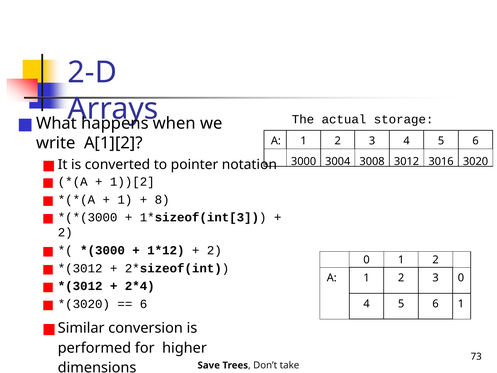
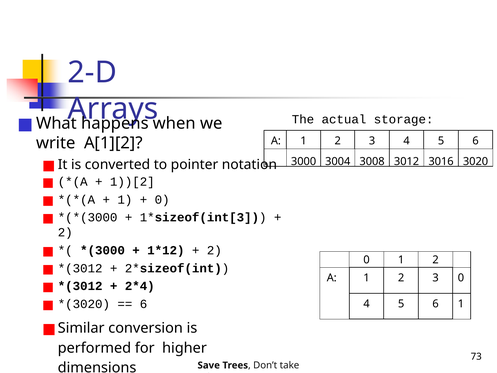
8 at (162, 200): 8 -> 0
